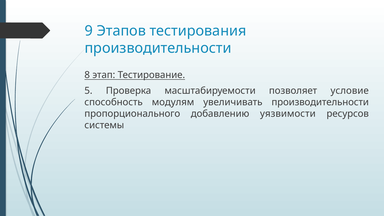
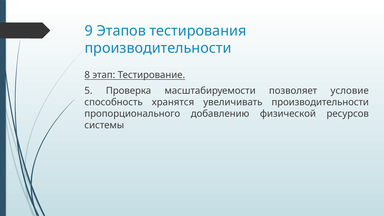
модулям: модулям -> хранятся
уязвимости: уязвимости -> физической
